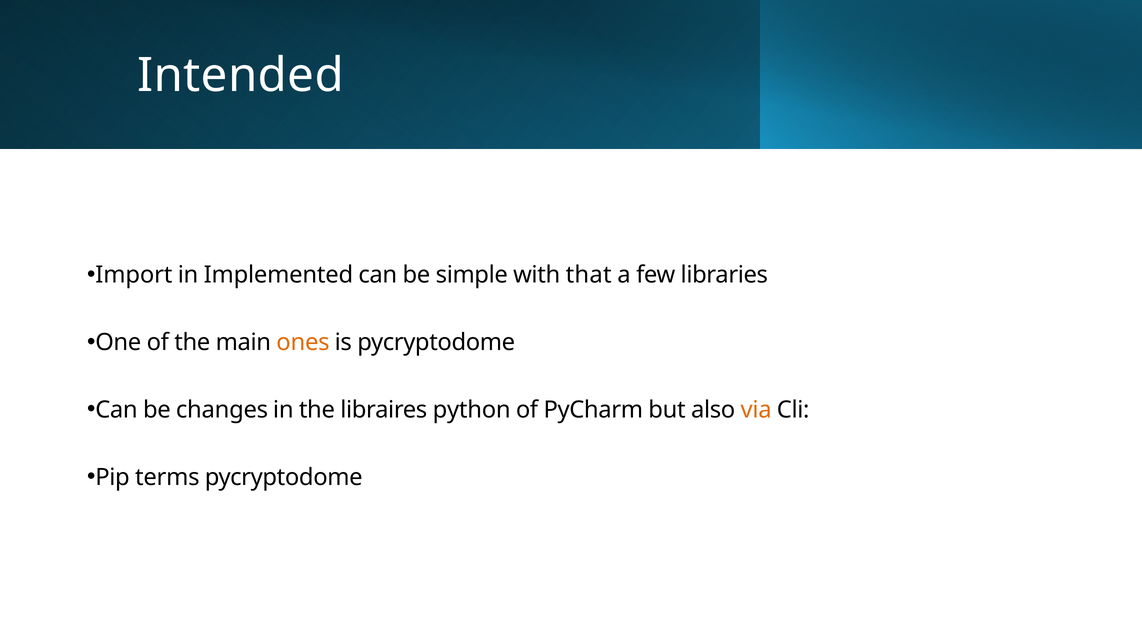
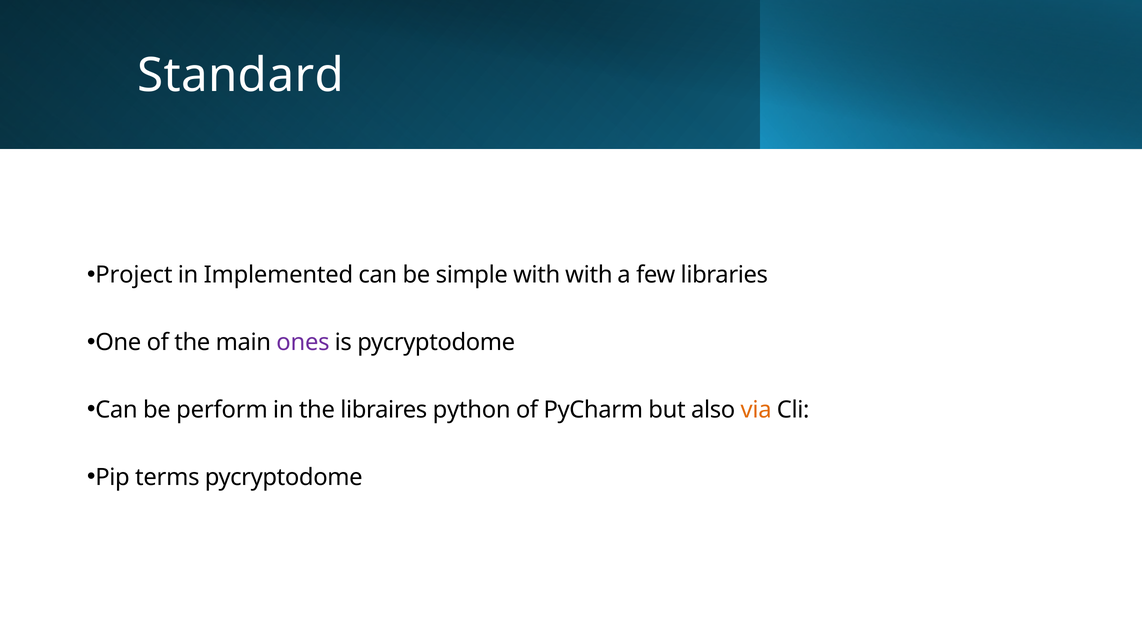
Intended: Intended -> Standard
Import: Import -> Project
with that: that -> with
ones colour: orange -> purple
changes: changes -> perform
